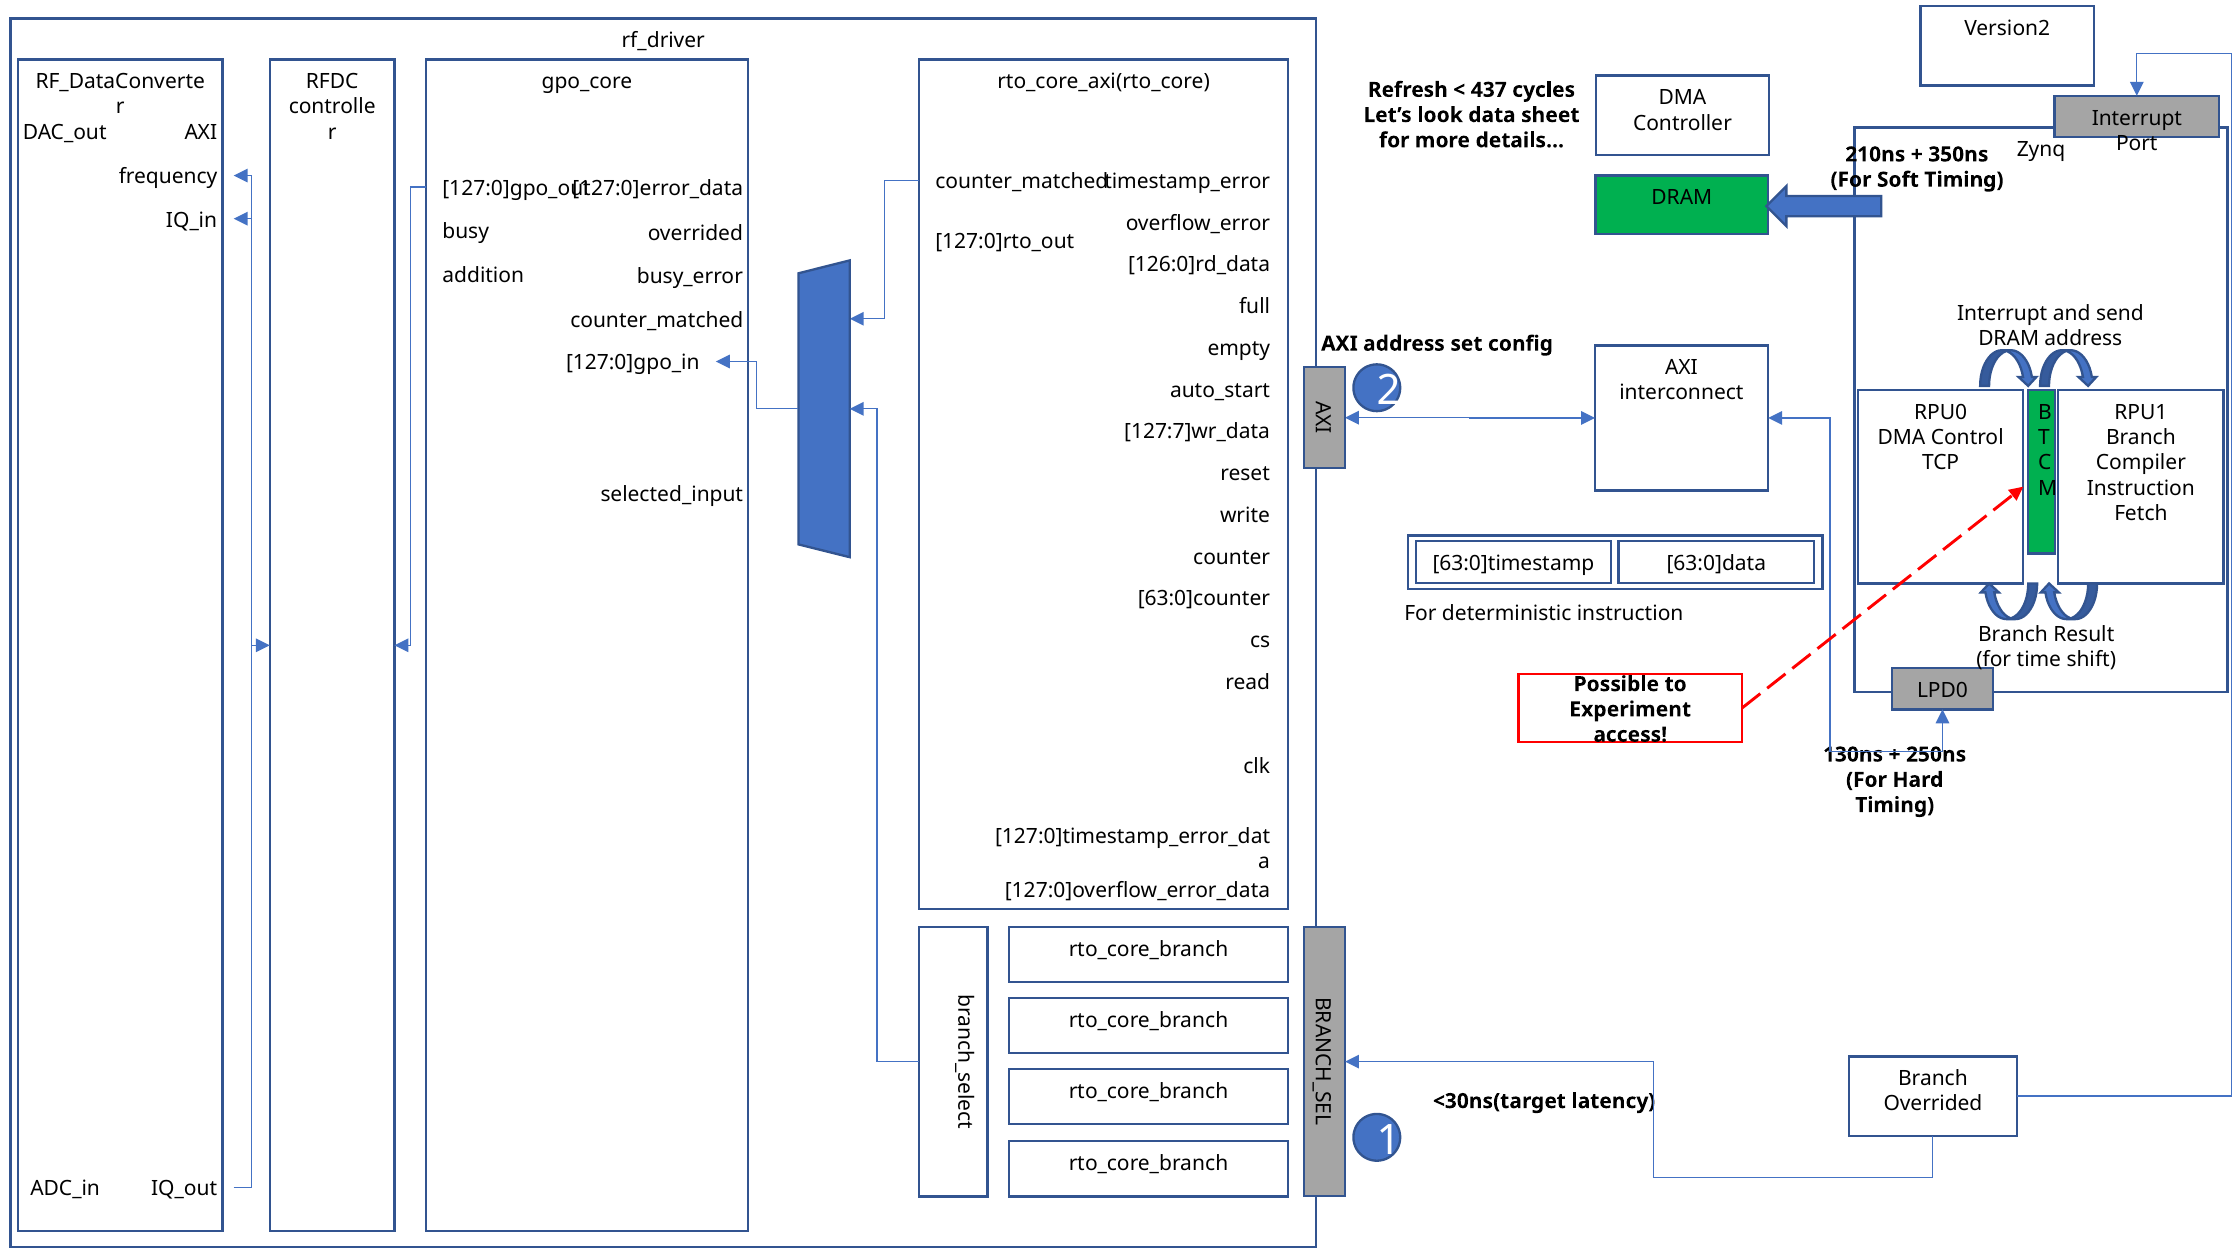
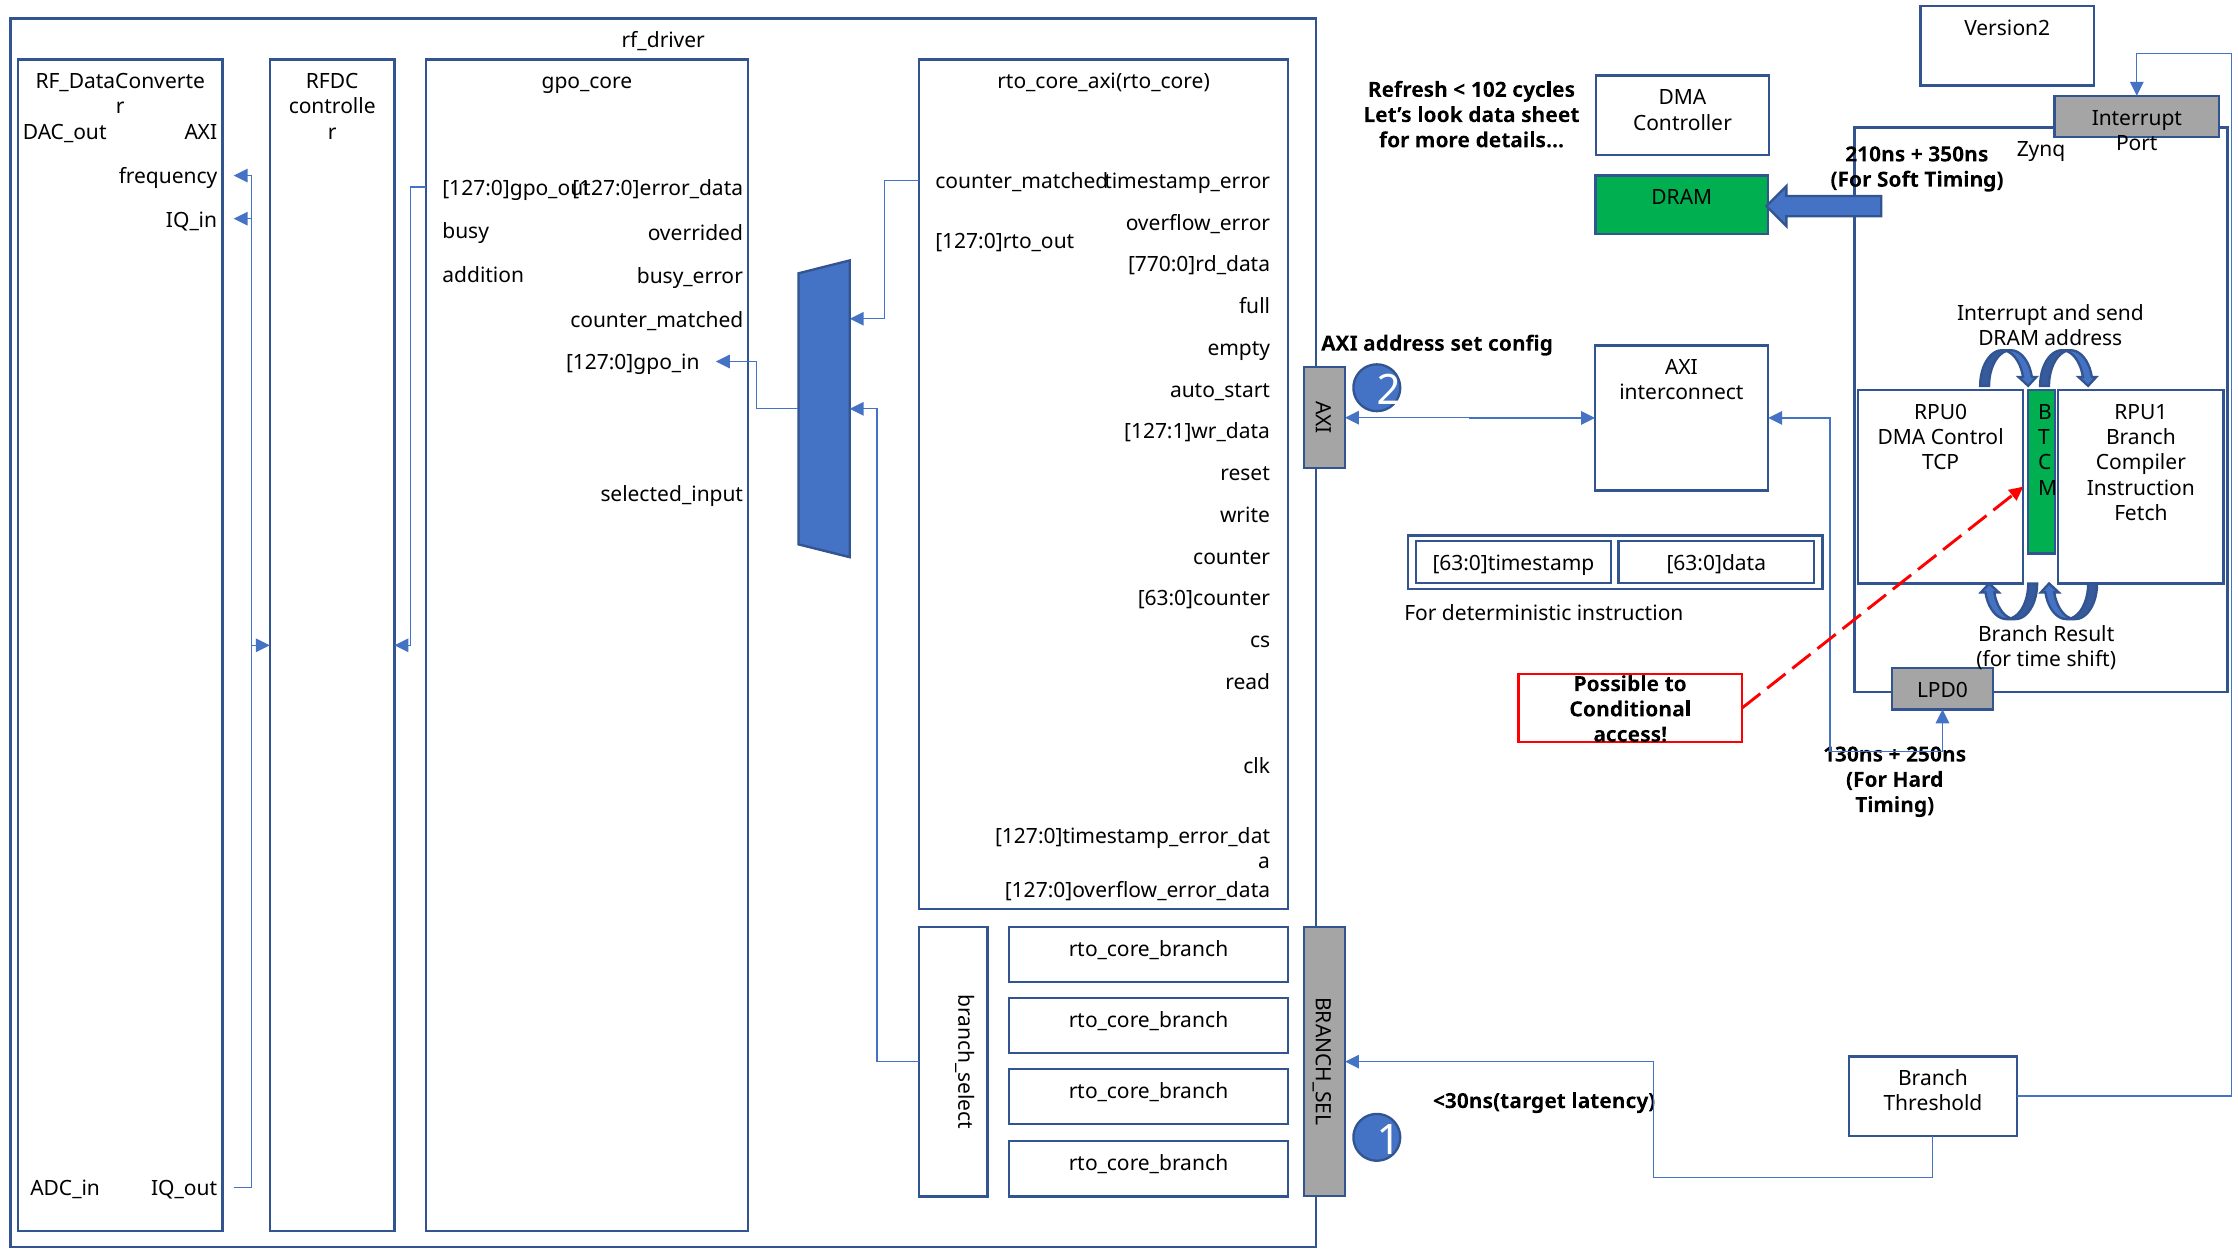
437: 437 -> 102
126:0]rd_data: 126:0]rd_data -> 770:0]rd_data
127:7]wr_data: 127:7]wr_data -> 127:1]wr_data
Experiment: Experiment -> Conditional
Overrided at (1933, 1104): Overrided -> Threshold
